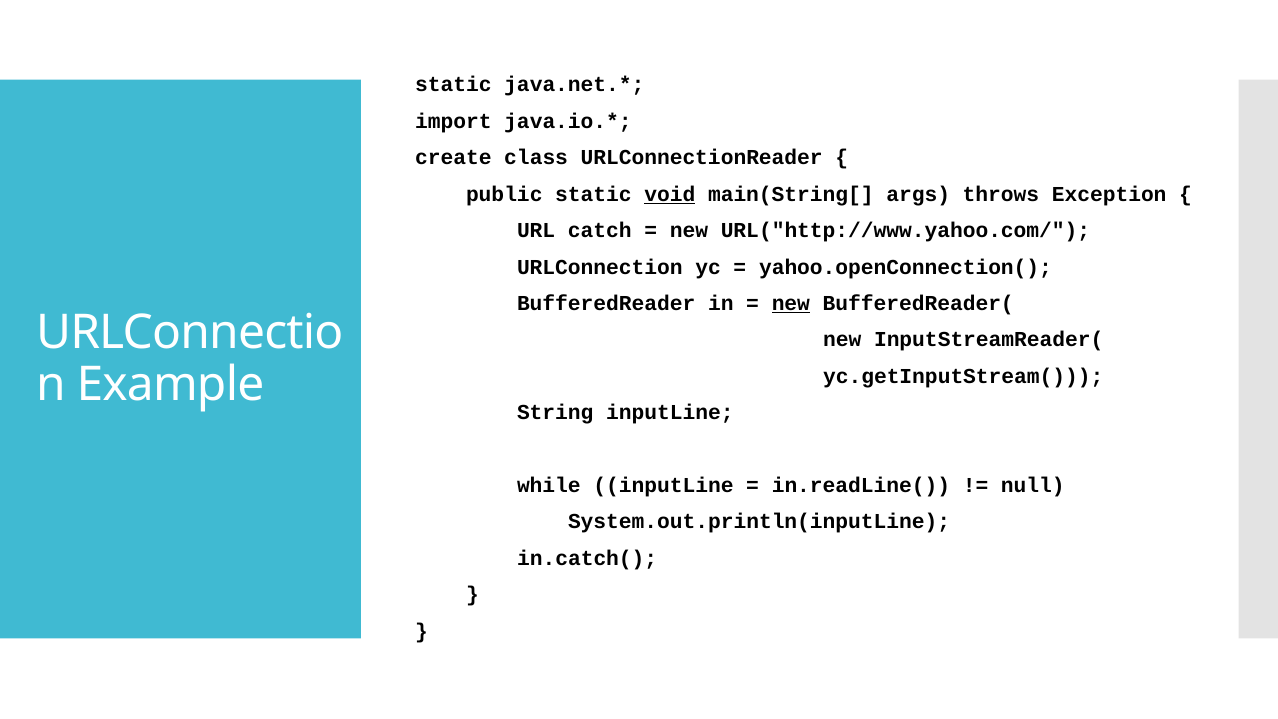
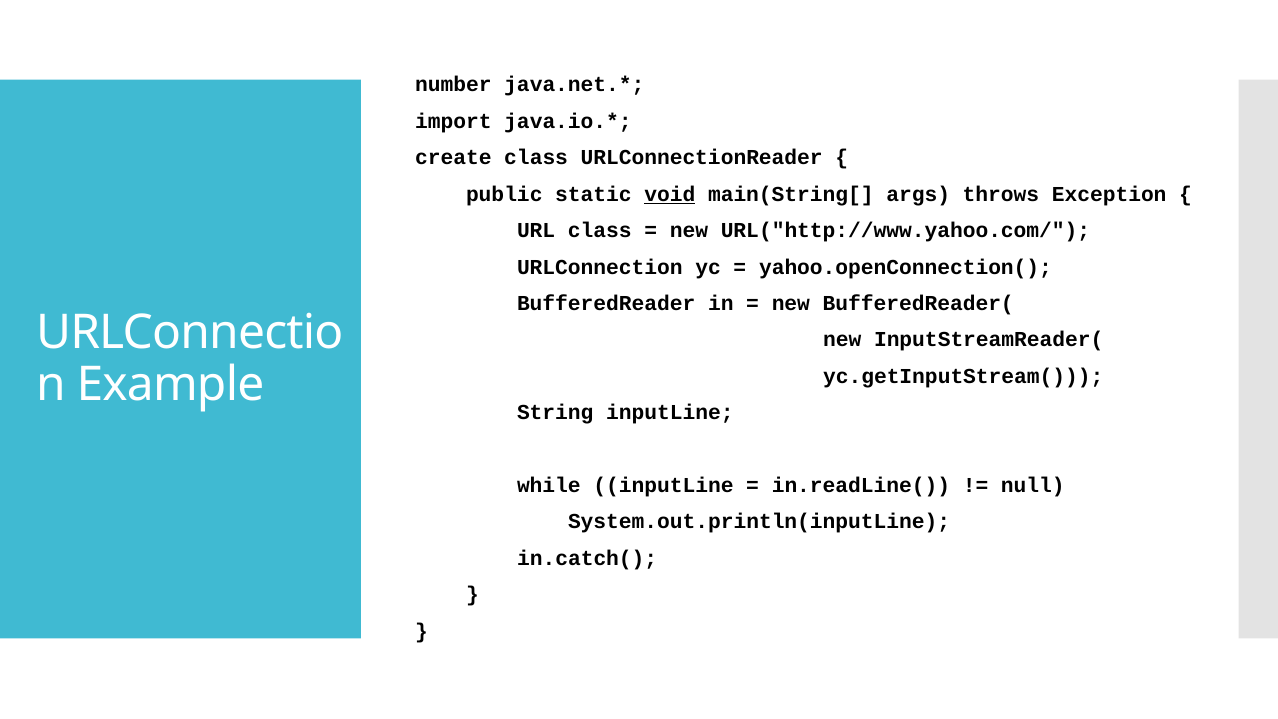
static at (453, 85): static -> number
URL catch: catch -> class
new at (791, 303) underline: present -> none
